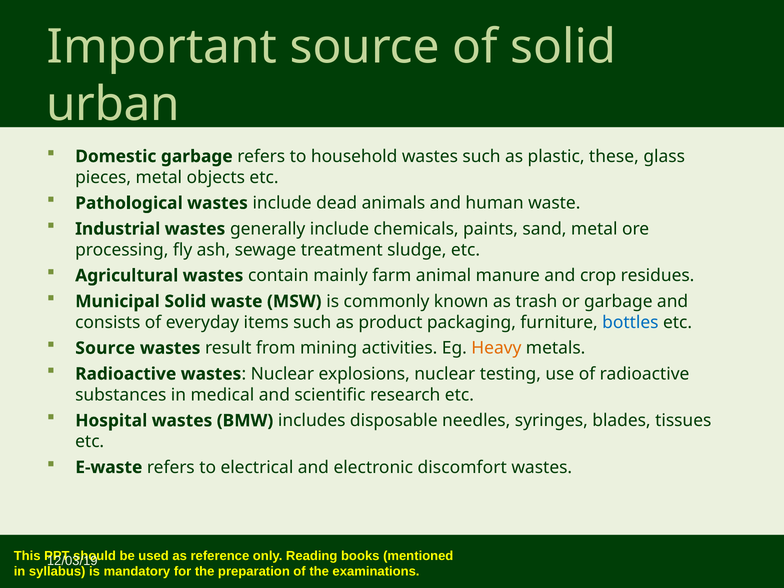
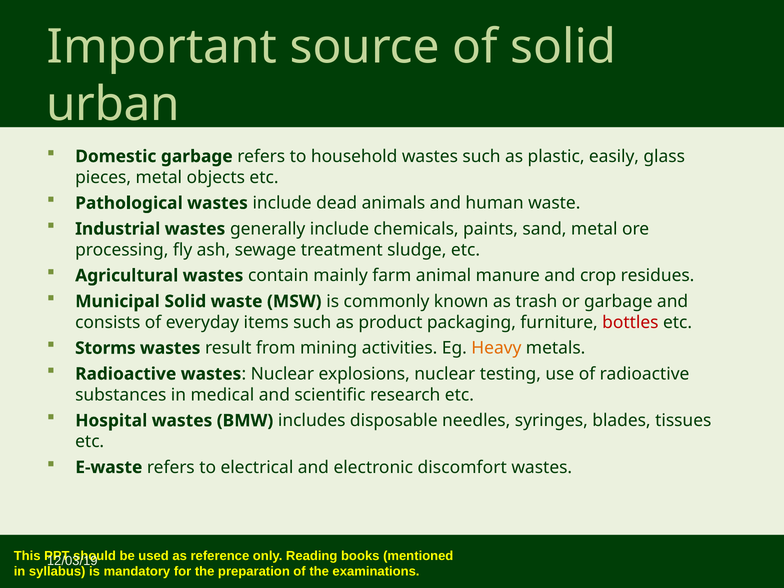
these: these -> easily
bottles colour: blue -> red
Source at (105, 348): Source -> Storms
